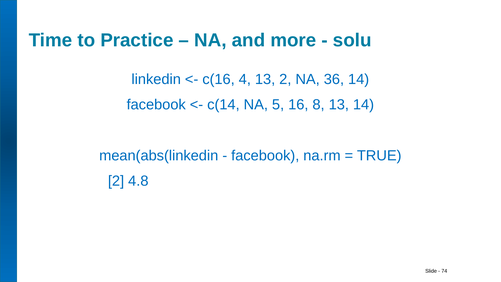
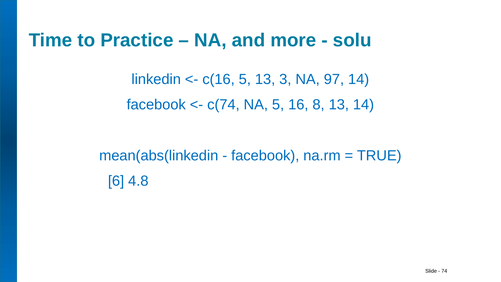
c(16 4: 4 -> 5
13 2: 2 -> 3
36: 36 -> 97
c(14: c(14 -> c(74
2 at (116, 181): 2 -> 6
